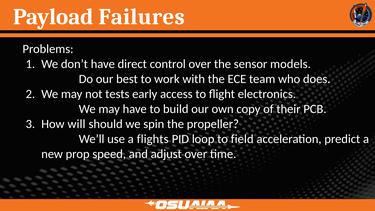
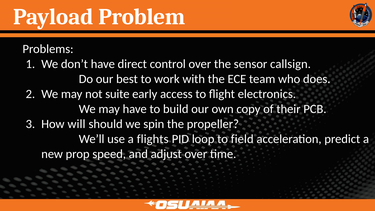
Failures: Failures -> Problem
models: models -> callsign
tests: tests -> suite
